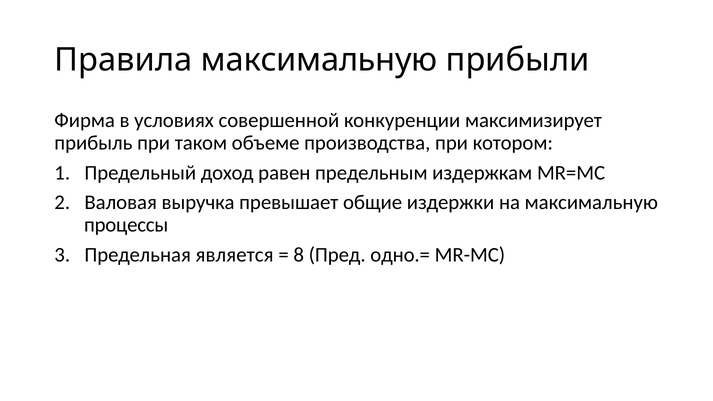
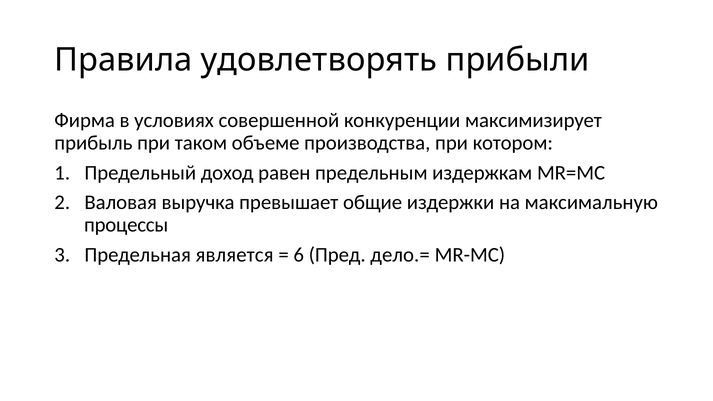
Правила максимальную: максимальную -> удовлетворять
8: 8 -> 6
одно.=: одно.= -> дело.=
